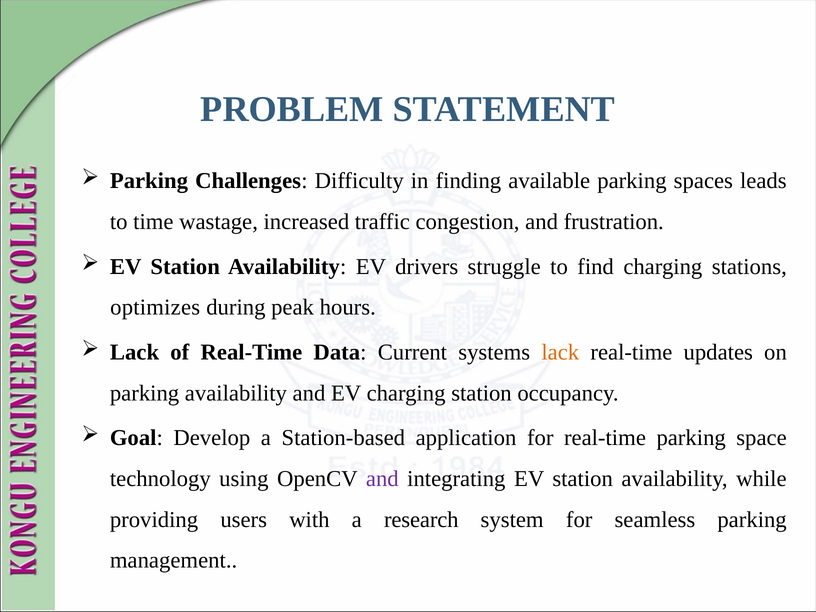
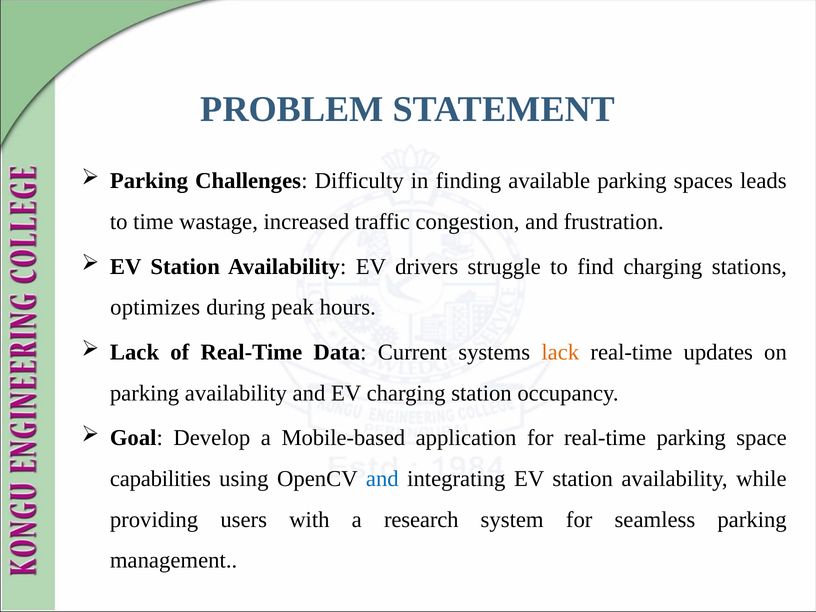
Station-based: Station-based -> Mobile-based
technology: technology -> capabilities
and at (382, 479) colour: purple -> blue
